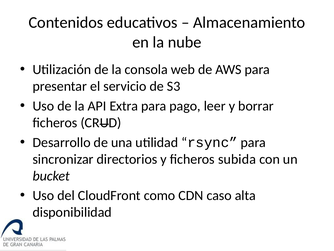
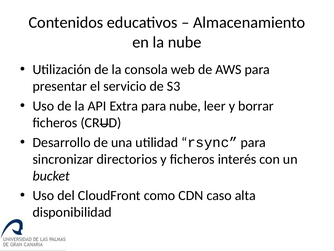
para pago: pago -> nube
subida: subida -> interés
